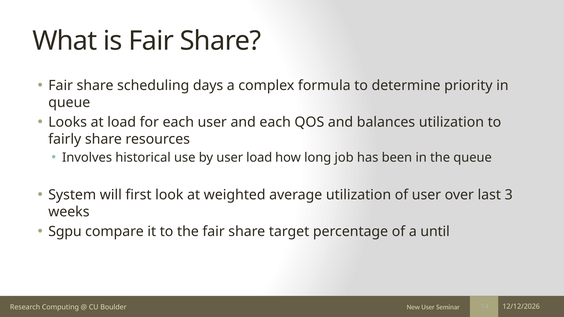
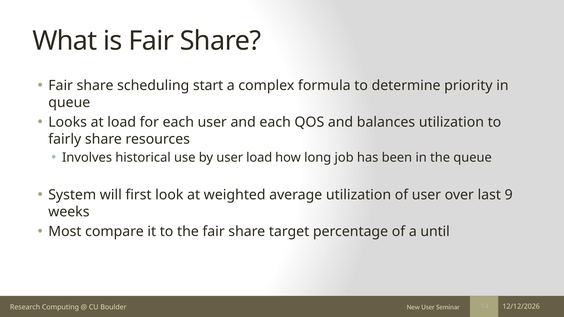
days: days -> start
3: 3 -> 9
Sgpu: Sgpu -> Most
